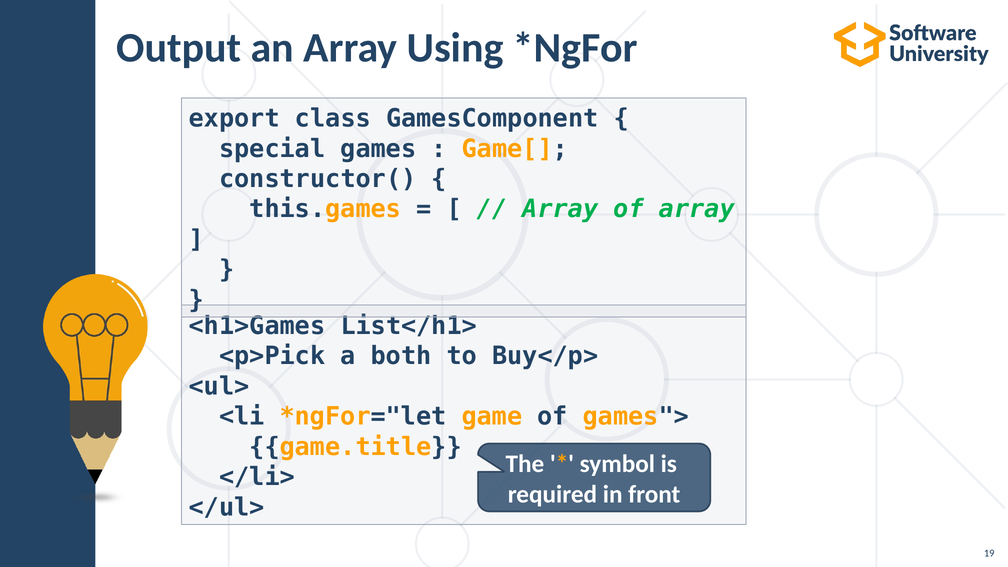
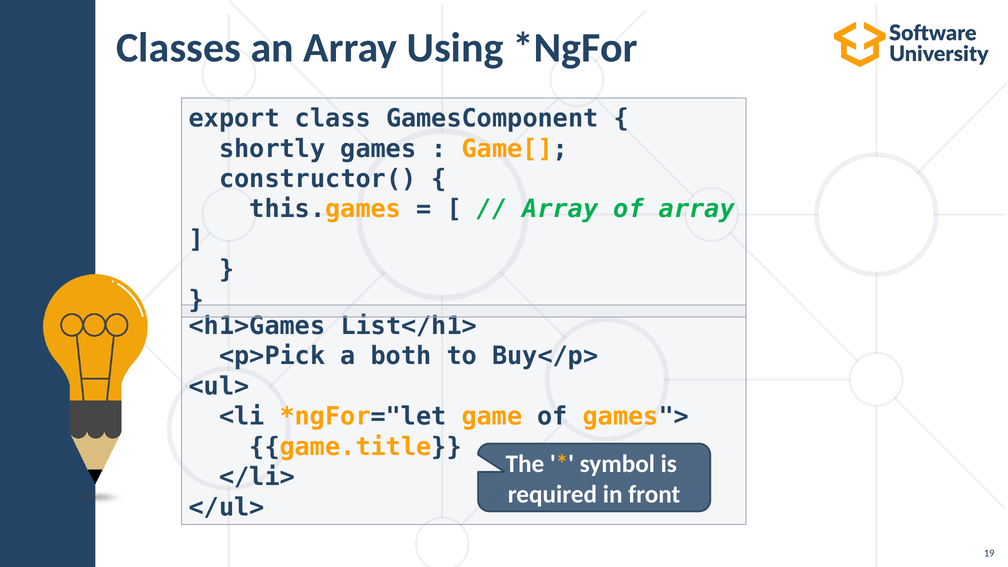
Output: Output -> Classes
special: special -> shortly
